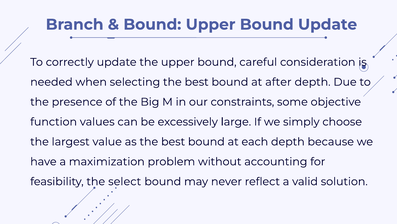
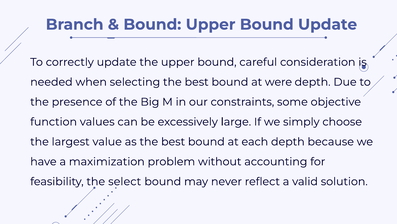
after: after -> were
